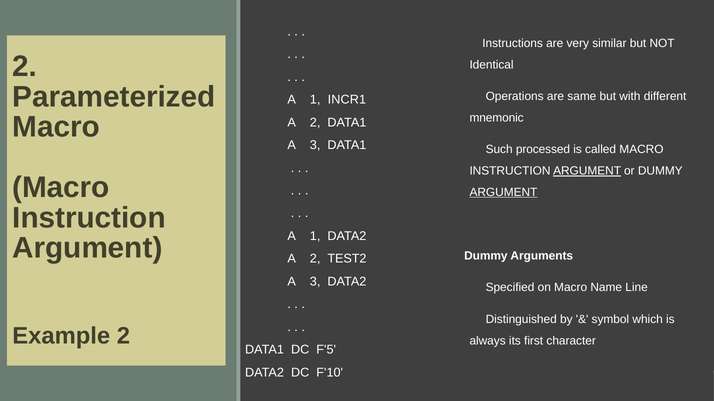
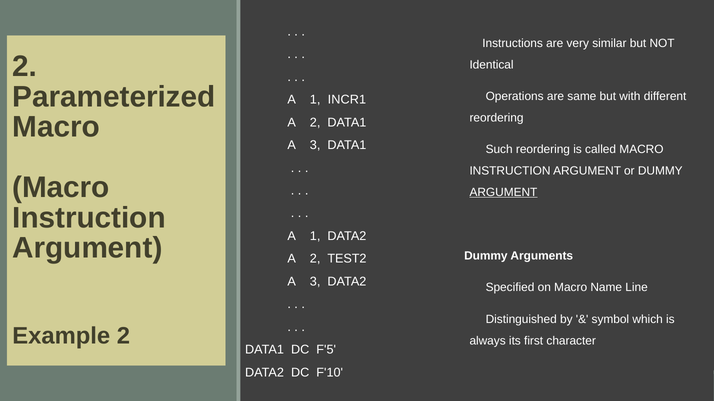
mnemonic at (497, 118): mnemonic -> reordering
Such processed: processed -> reordering
ARGUMENT at (587, 171) underline: present -> none
